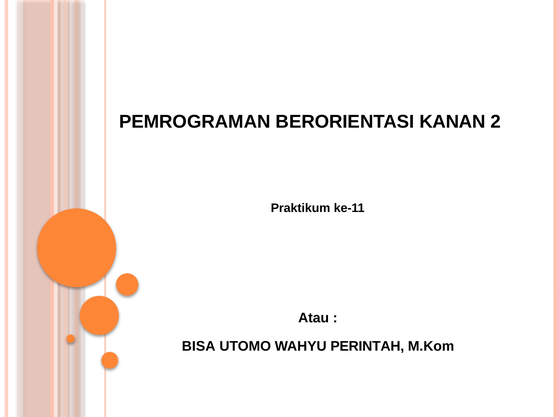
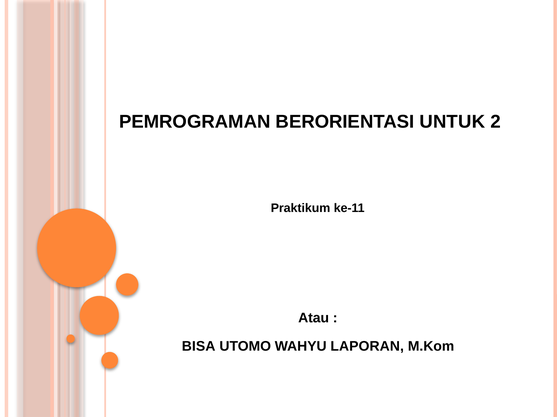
KANAN: KANAN -> UNTUK
PERINTAH: PERINTAH -> LAPORAN
